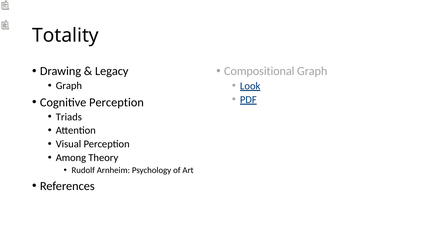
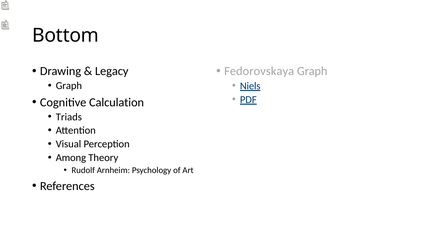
Totality: Totality -> Bottom
Compositional: Compositional -> Fedorovskaya
Look: Look -> Niels
Cognitive Perception: Perception -> Calculation
